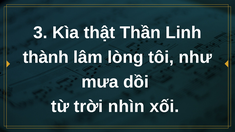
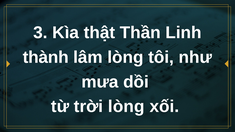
trời nhìn: nhìn -> lòng
